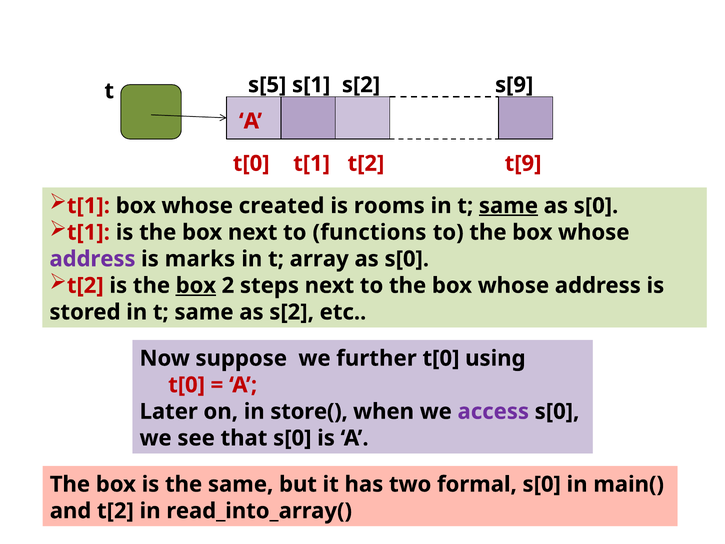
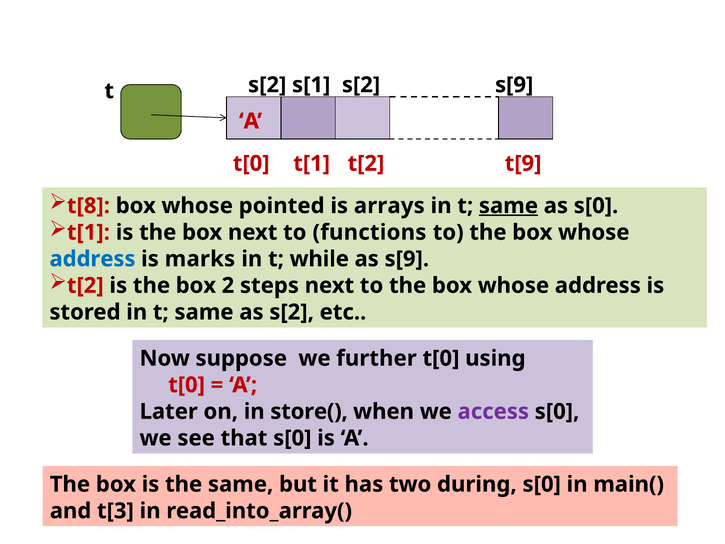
s[5 at (267, 85): s[5 -> s[2
t[1 at (88, 206): t[1 -> t[8
created: created -> pointed
rooms: rooms -> arrays
address at (92, 259) colour: purple -> blue
array: array -> while
s[0 at (407, 259): s[0 -> s[9
box at (196, 285) underline: present -> none
formal: formal -> during
and t[2: t[2 -> t[3
